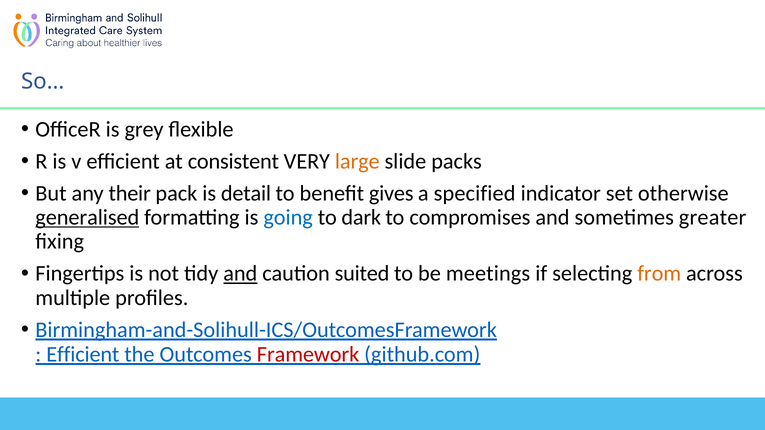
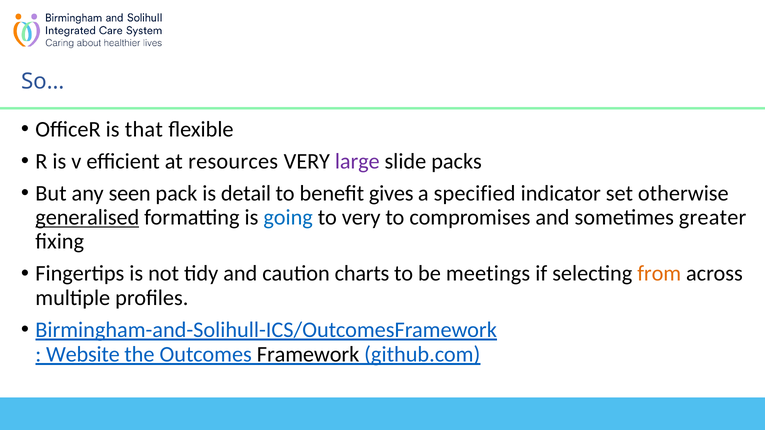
grey: grey -> that
consistent: consistent -> resources
large colour: orange -> purple
their: their -> seen
to dark: dark -> very
and at (240, 274) underline: present -> none
suited: suited -> charts
Efficient at (83, 355): Efficient -> Website
Framework colour: red -> black
